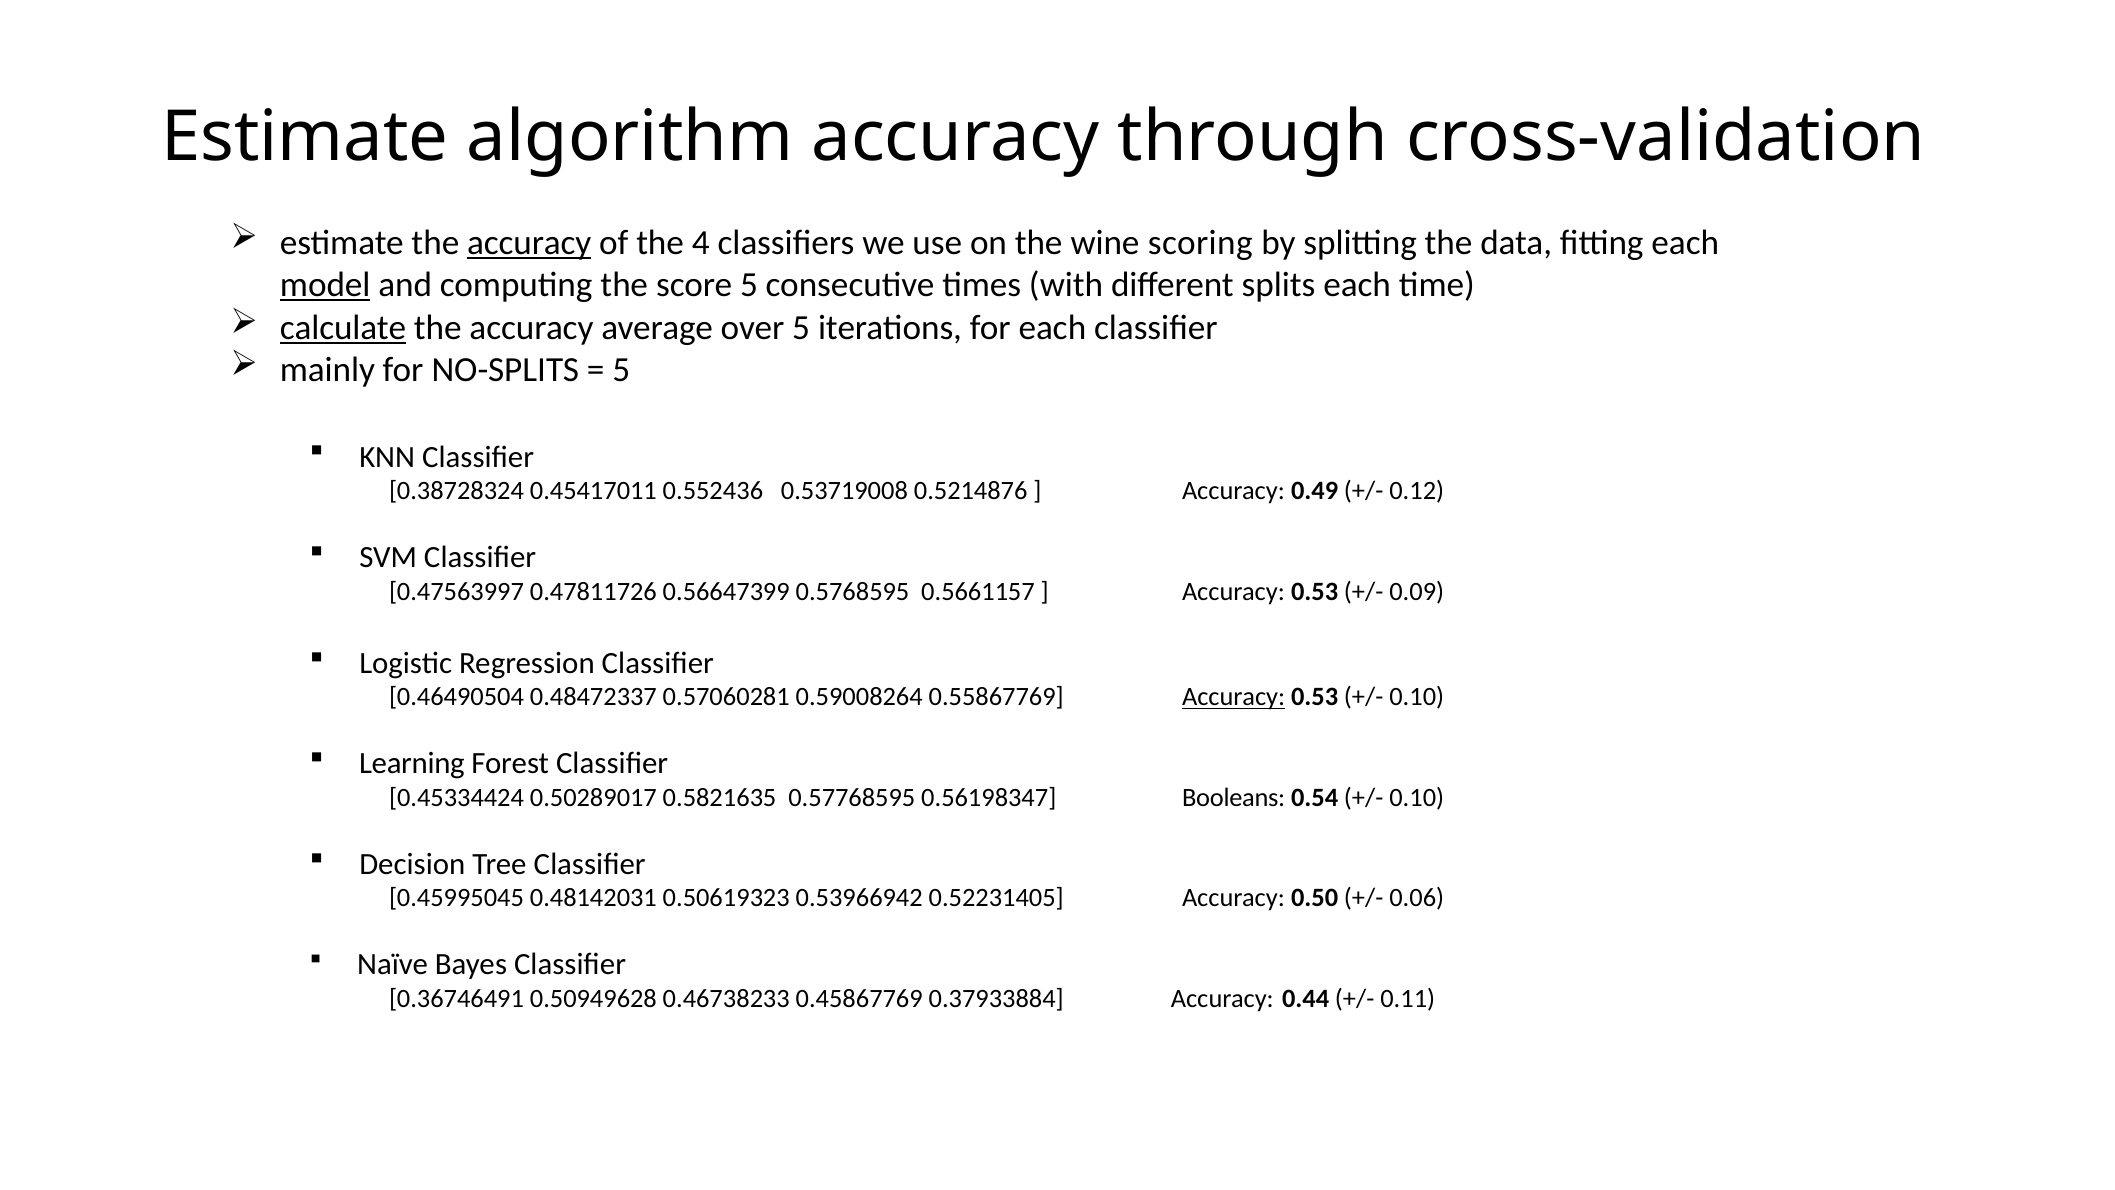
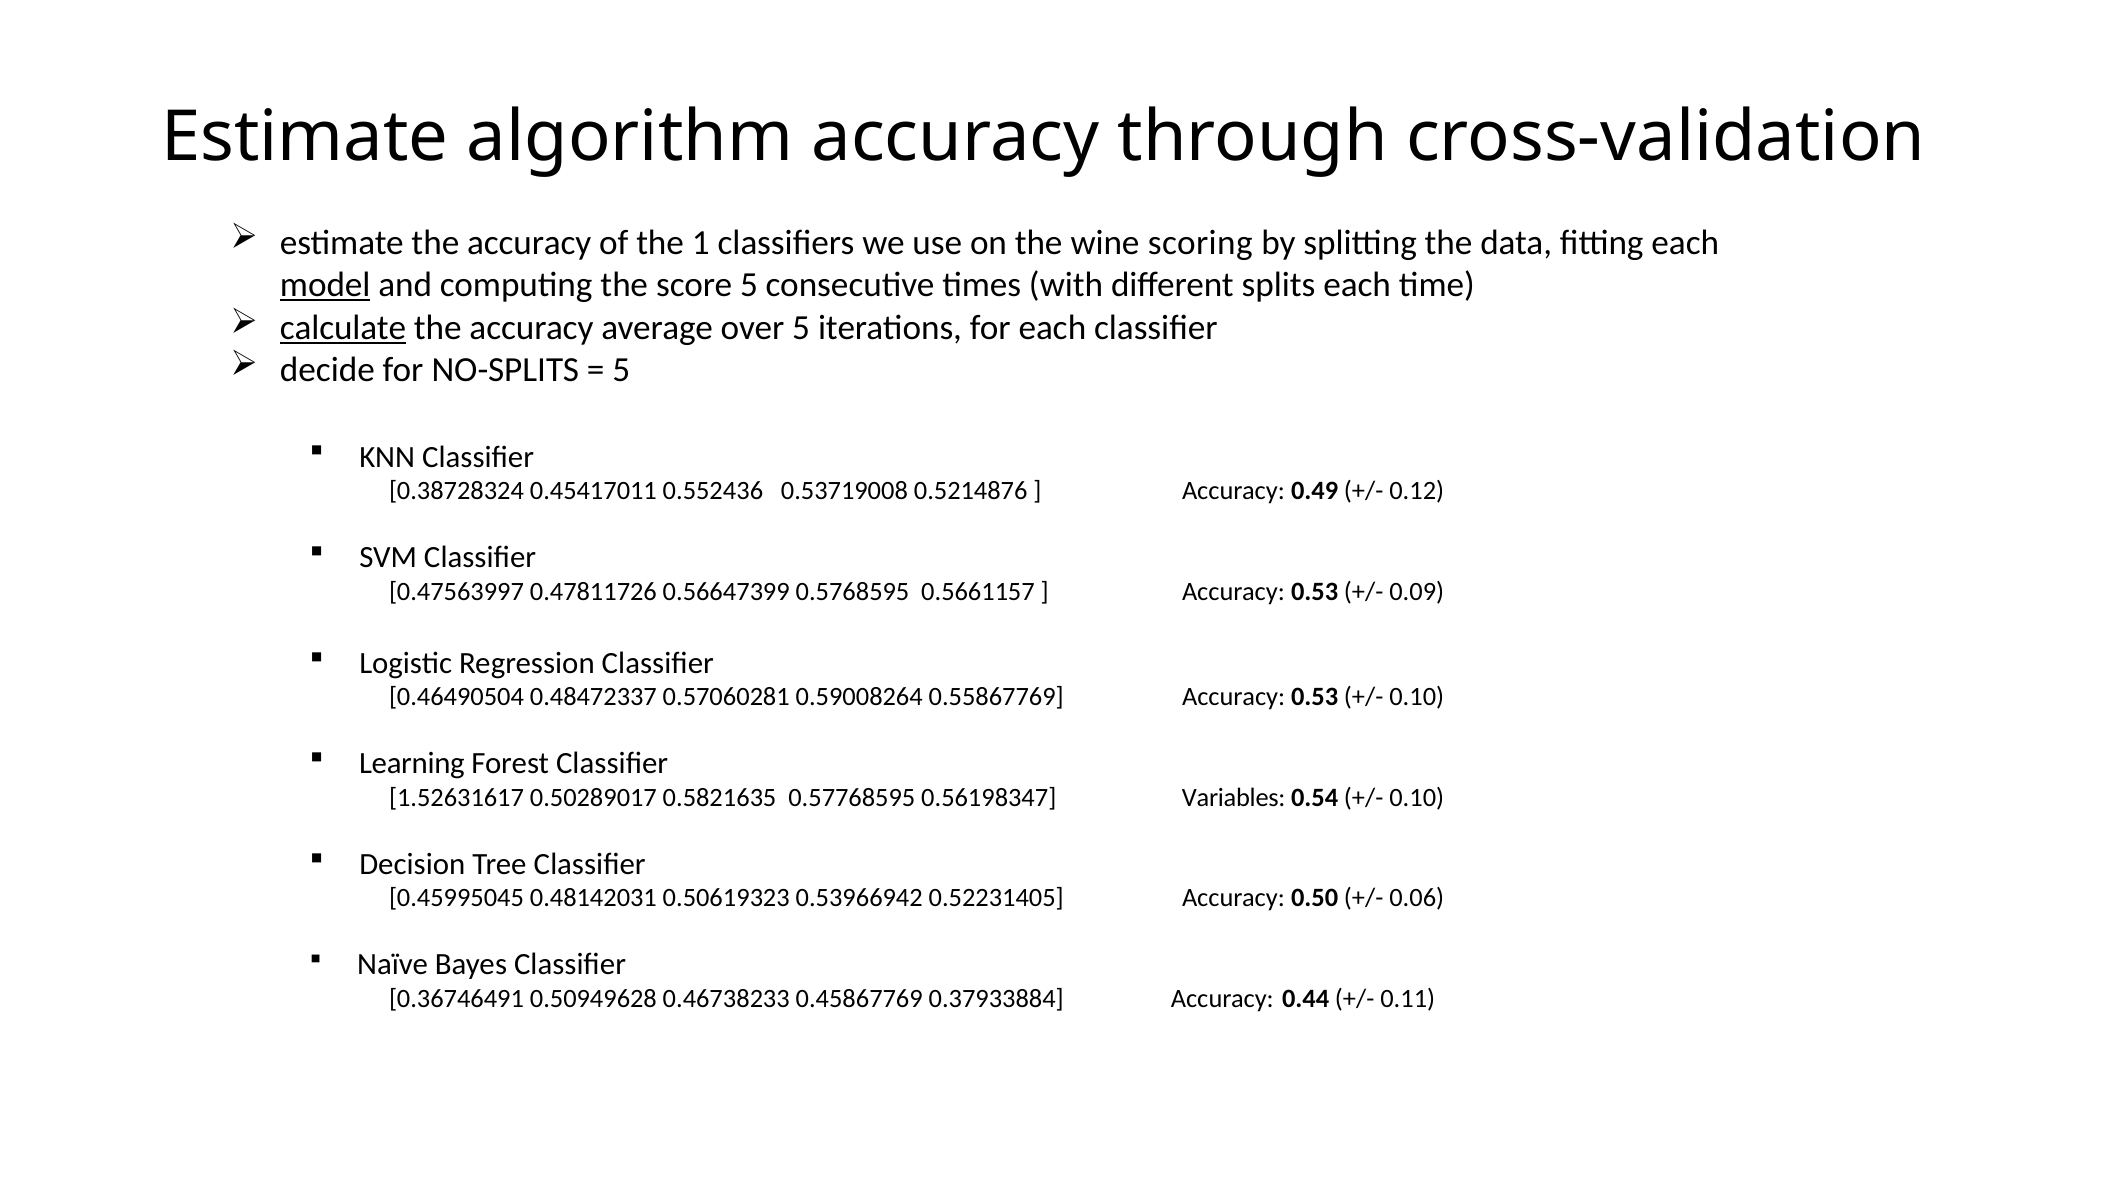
accuracy at (529, 243) underline: present -> none
4: 4 -> 1
mainly: mainly -> decide
Accuracy at (1234, 697) underline: present -> none
0.45334424: 0.45334424 -> 1.52631617
Booleans: Booleans -> Variables
